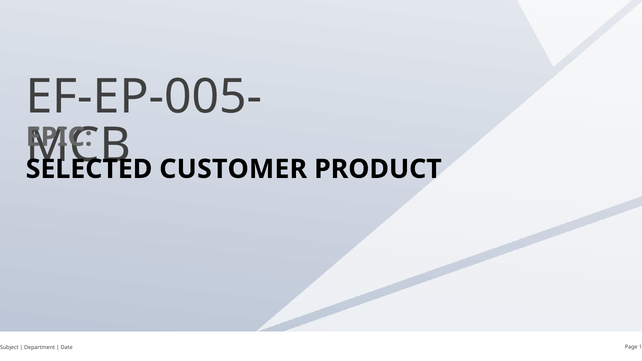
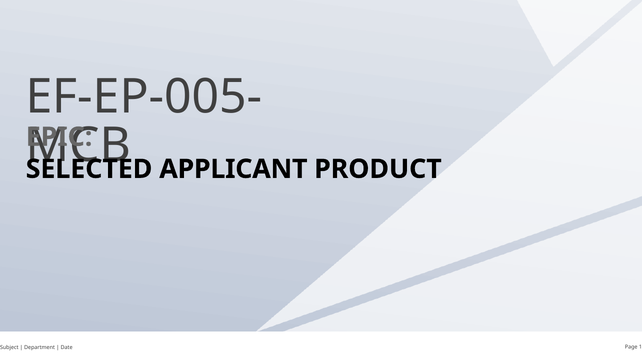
CUSTOMER: CUSTOMER -> APPLICANT
